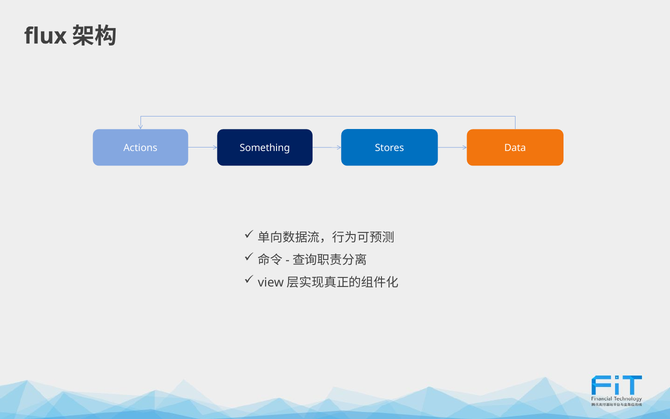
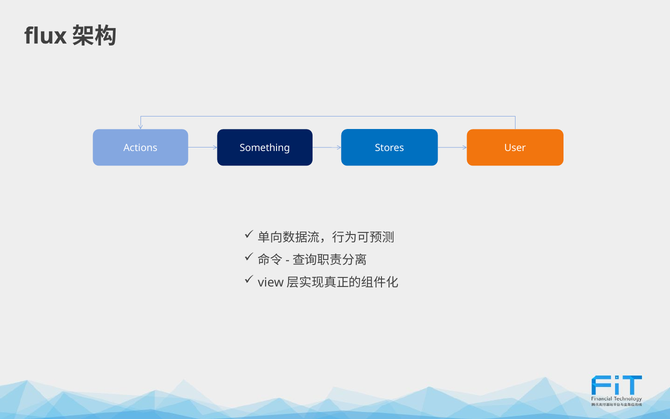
Data: Data -> User
